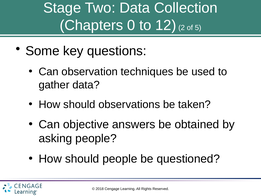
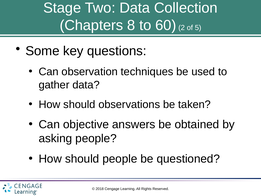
0: 0 -> 8
12: 12 -> 60
